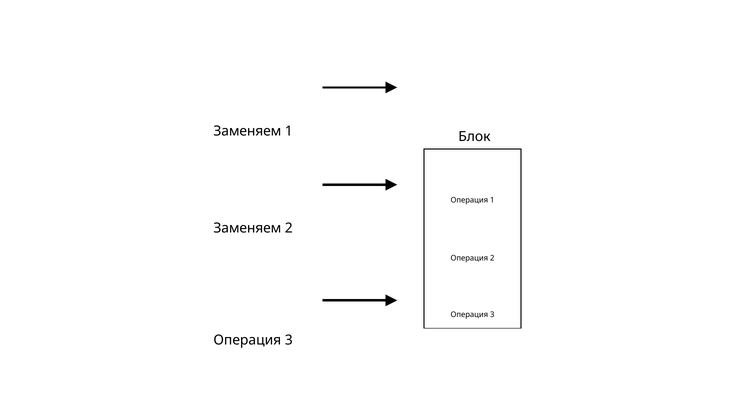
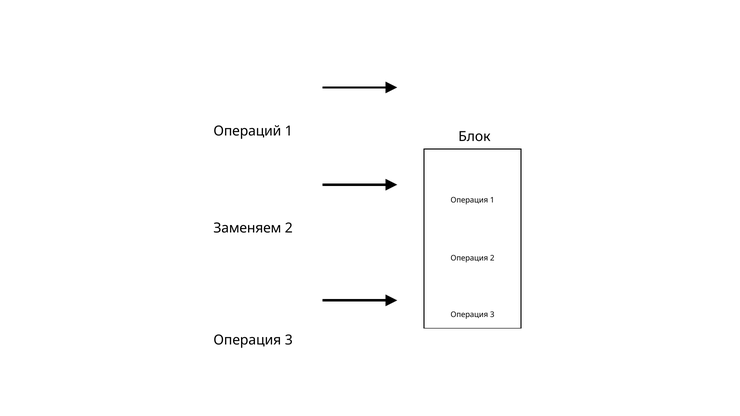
Заменяем at (247, 131): Заменяем -> Операций
